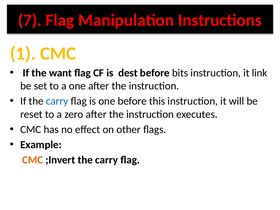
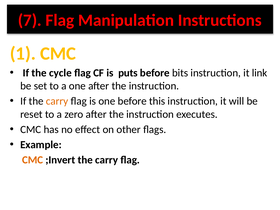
want: want -> cycle
dest: dest -> puts
carry at (57, 101) colour: blue -> orange
